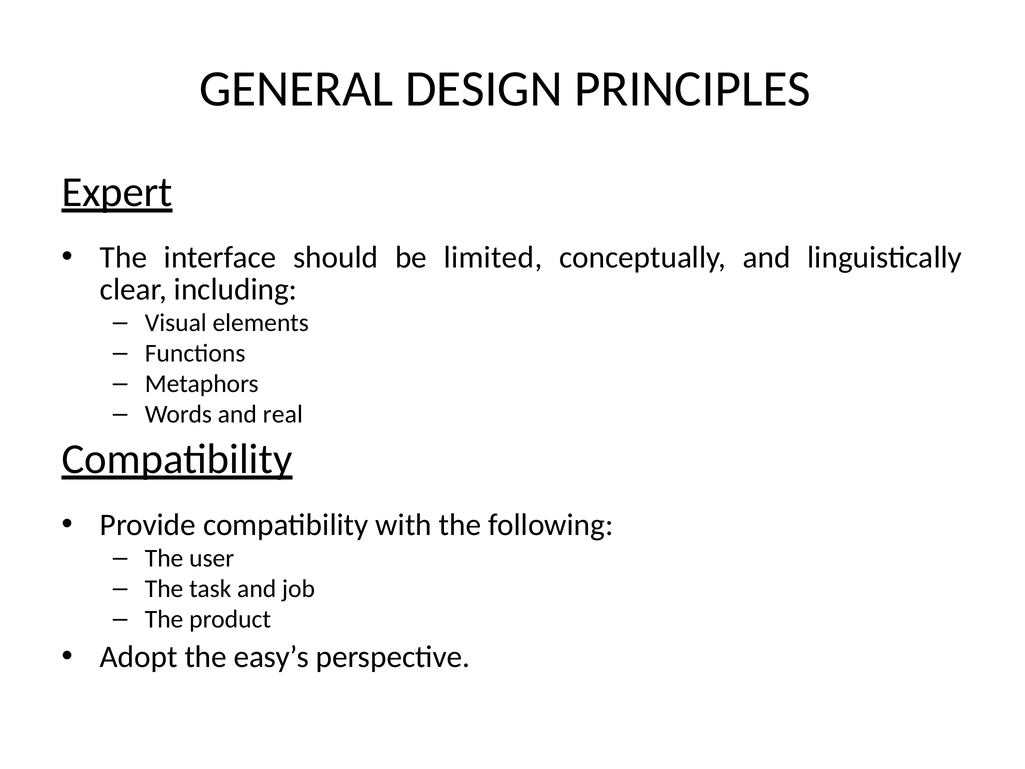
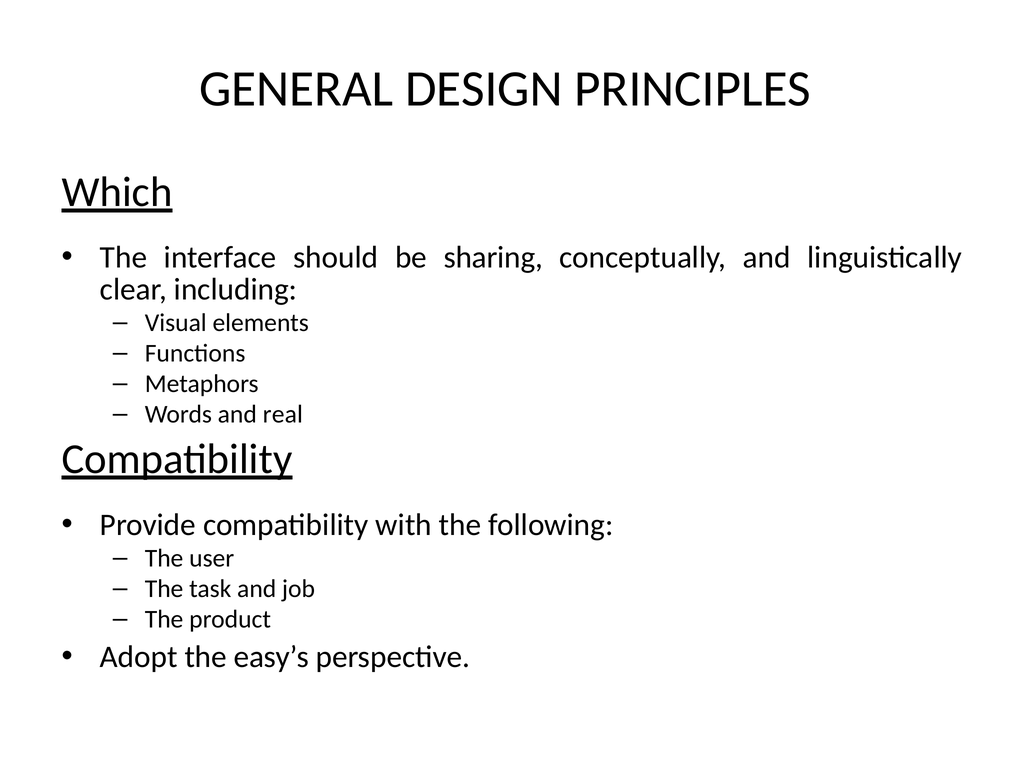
Expert: Expert -> Which
limited: limited -> sharing
